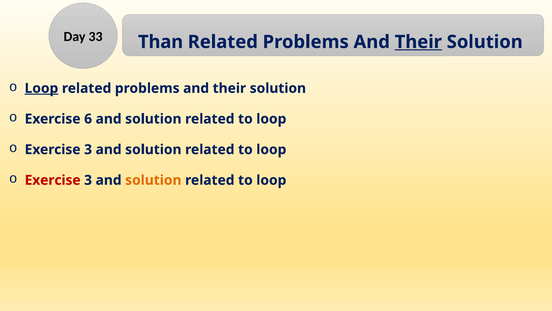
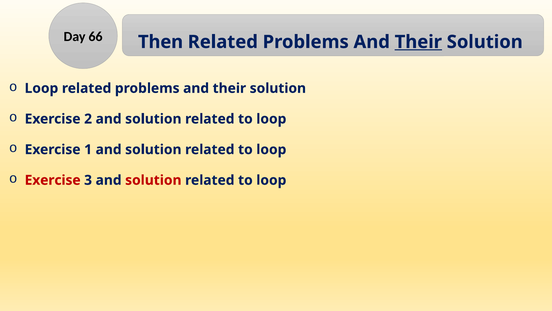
33: 33 -> 66
Than: Than -> Then
Loop at (41, 88) underline: present -> none
6: 6 -> 2
3 at (88, 149): 3 -> 1
solution at (153, 180) colour: orange -> red
